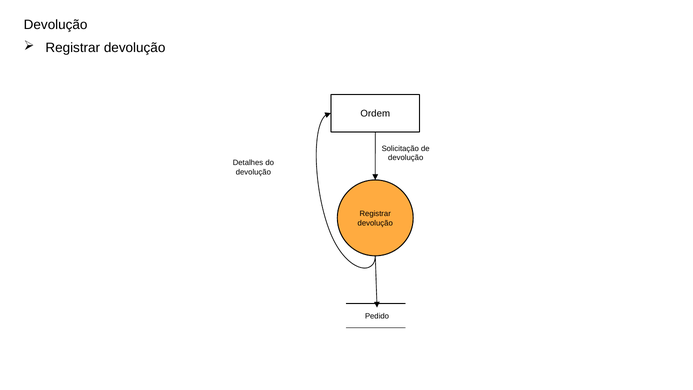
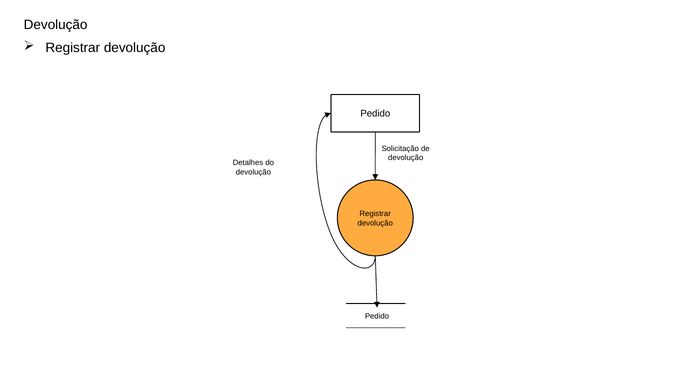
Ordem at (375, 114): Ordem -> Pedido
